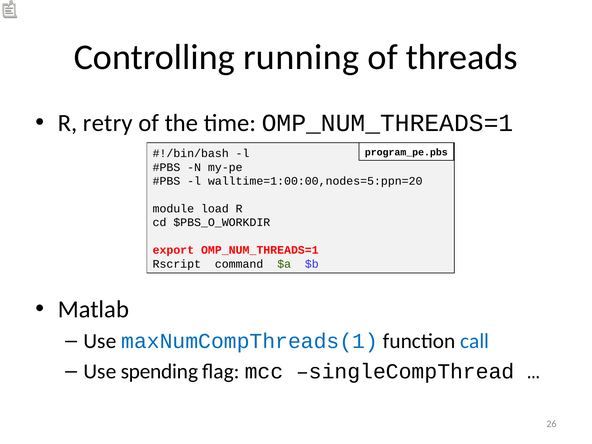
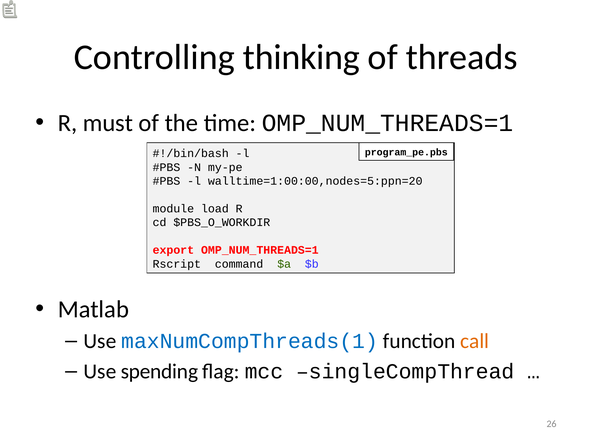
running: running -> thinking
retry: retry -> must
call colour: blue -> orange
